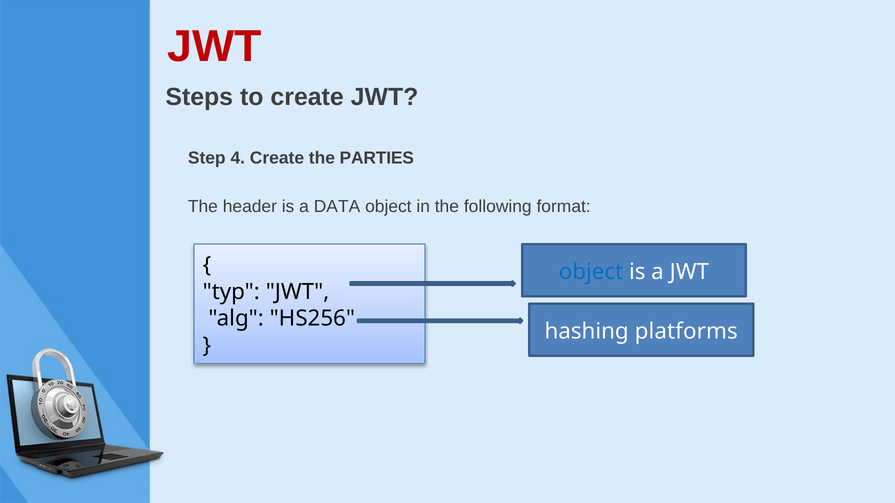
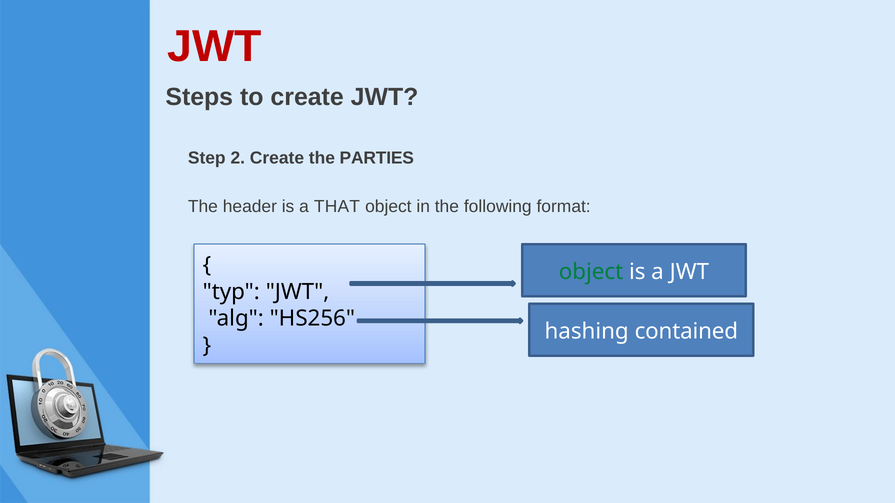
4: 4 -> 2
DATA: DATA -> THAT
object at (591, 272) colour: blue -> green
platforms: platforms -> contained
